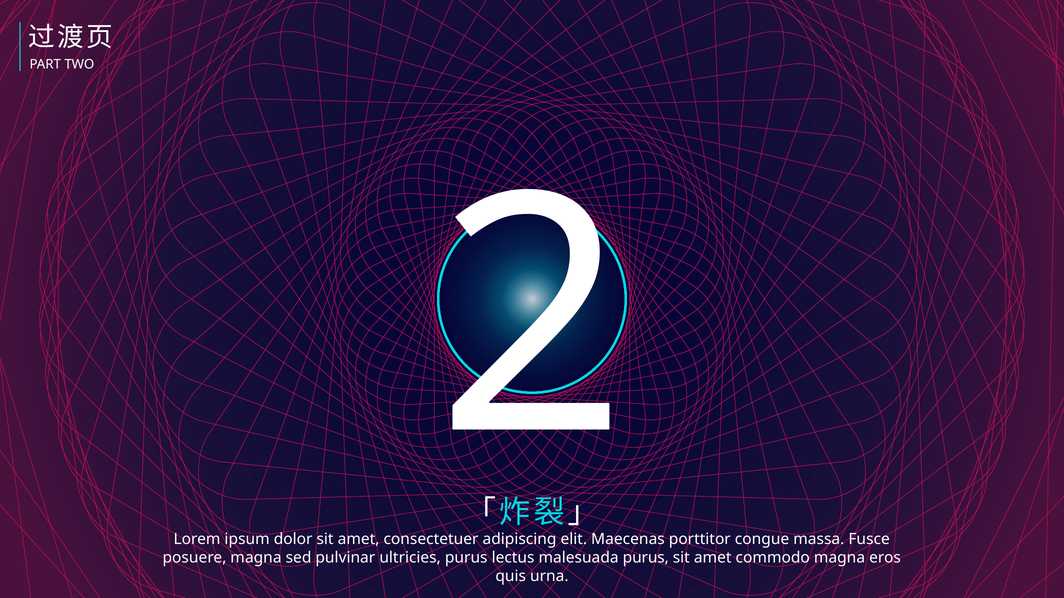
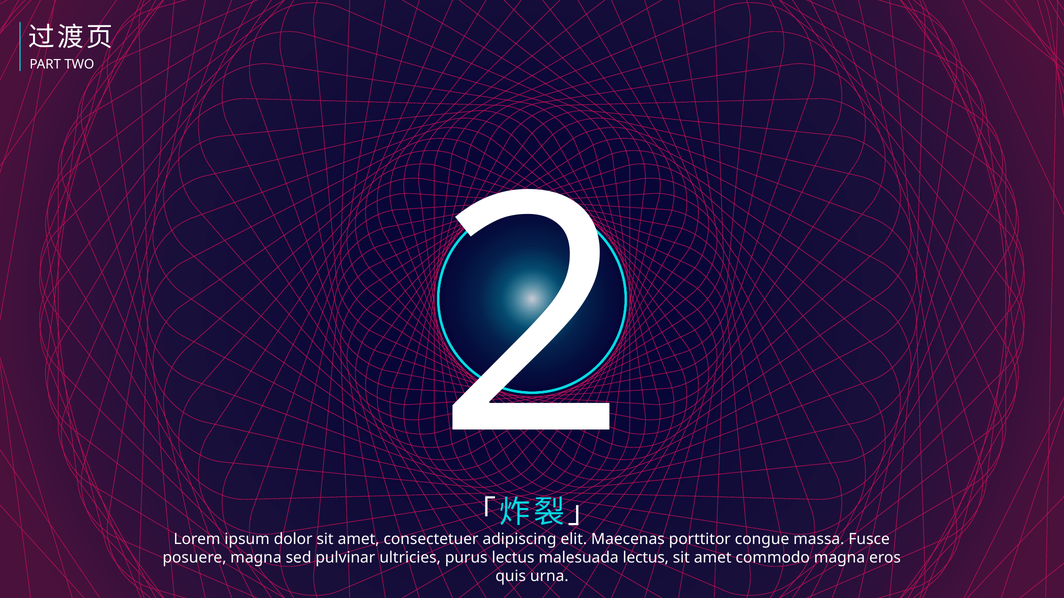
purus at (646, 558): purus -> lectus
